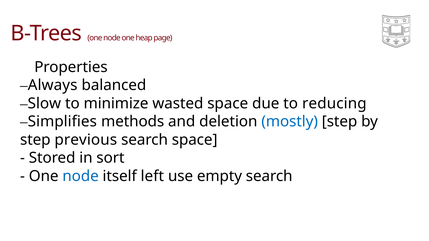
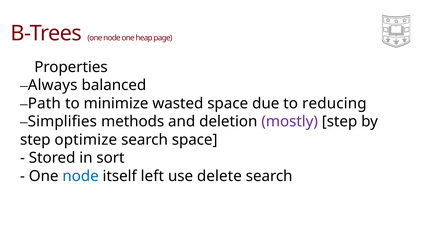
Slow: Slow -> Path
mostly colour: blue -> purple
previous: previous -> optimize
empty: empty -> delete
